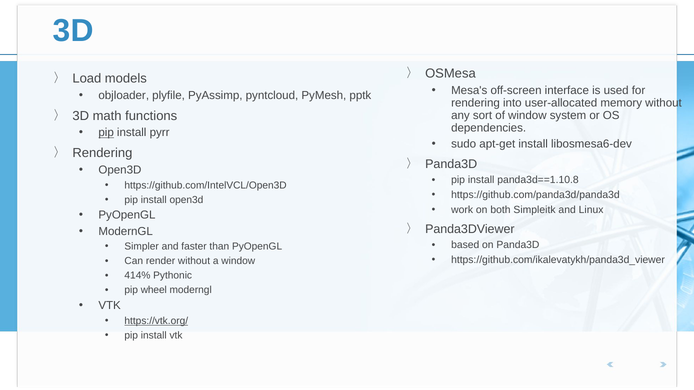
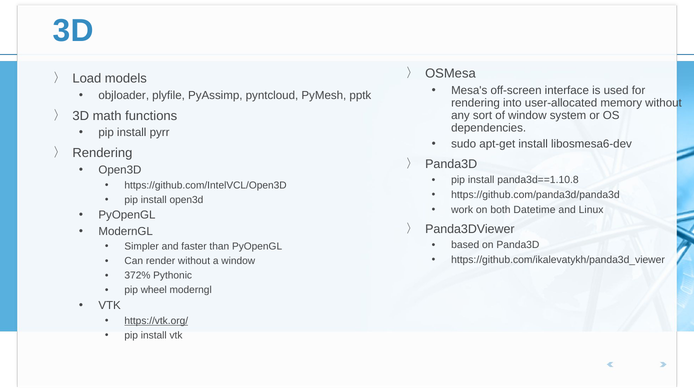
pip at (106, 133) underline: present -> none
Simpleitk: Simpleitk -> Datetime
414%: 414% -> 372%
